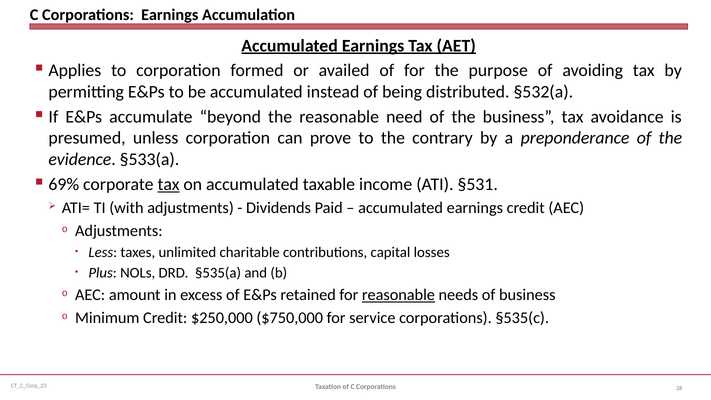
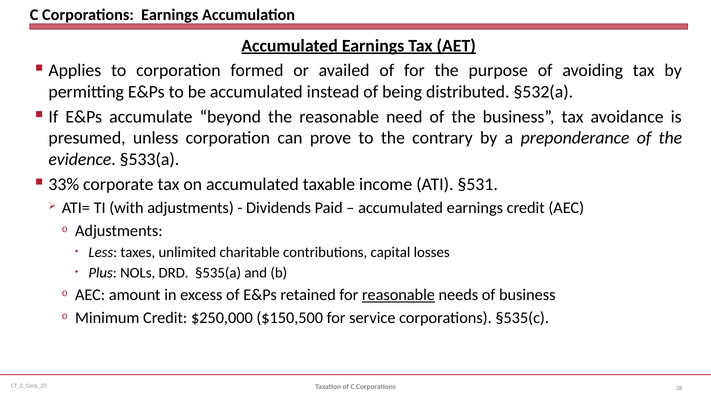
69%: 69% -> 33%
tax at (169, 184) underline: present -> none
$750,000: $750,000 -> $150,500
